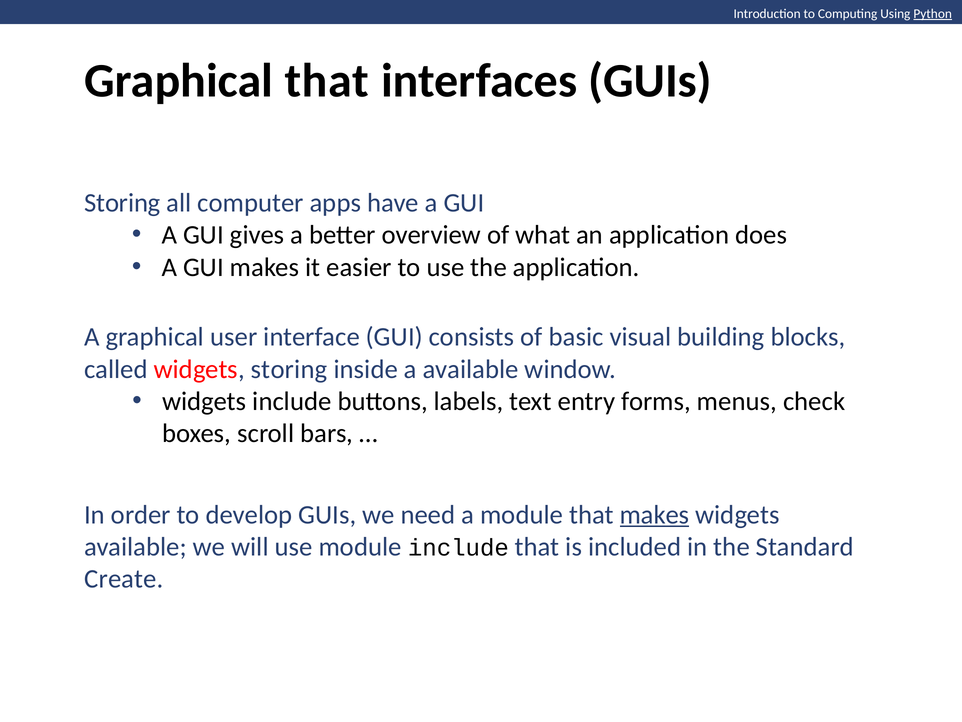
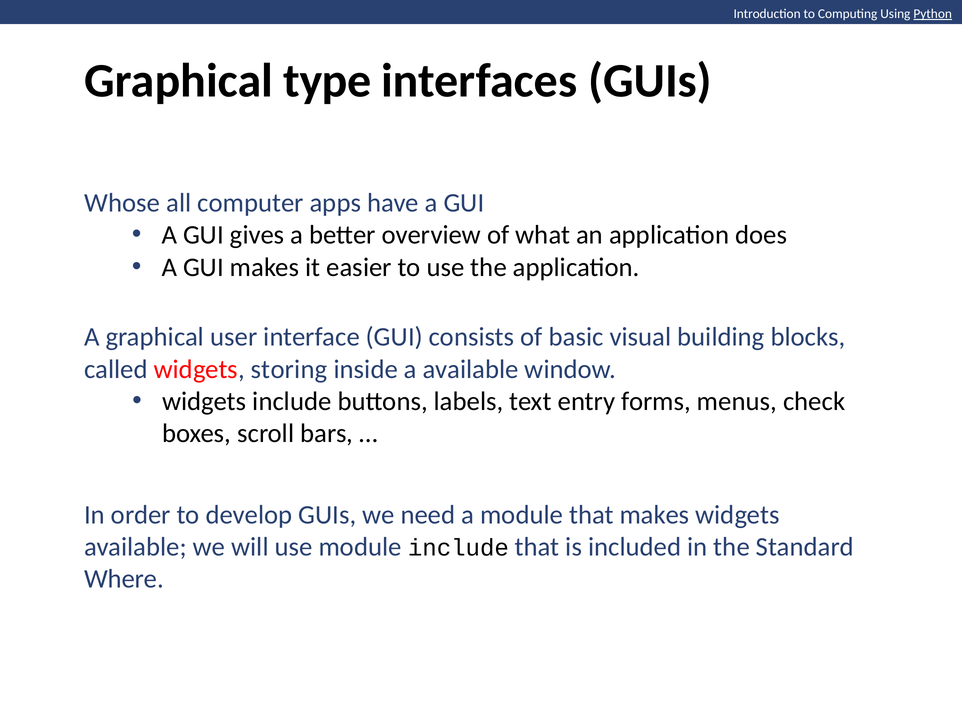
Graphical that: that -> type
Storing at (122, 203): Storing -> Whose
makes at (655, 514) underline: present -> none
Create: Create -> Where
